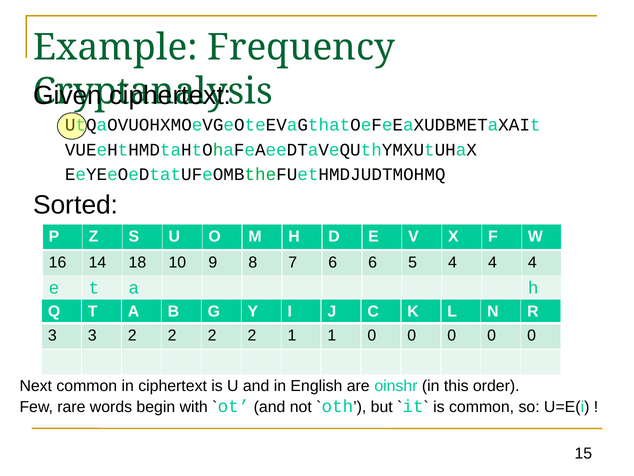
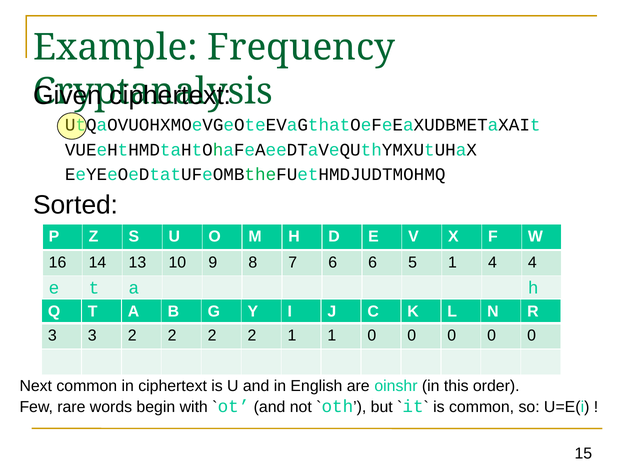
18: 18 -> 13
5 4: 4 -> 1
